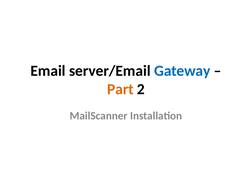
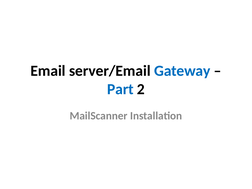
Part colour: orange -> blue
